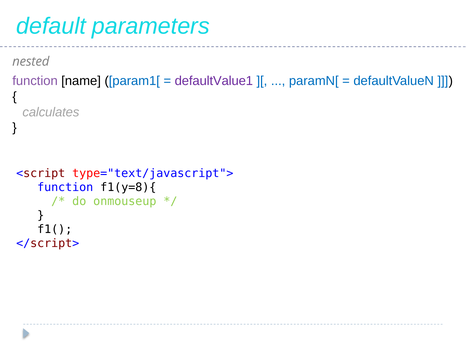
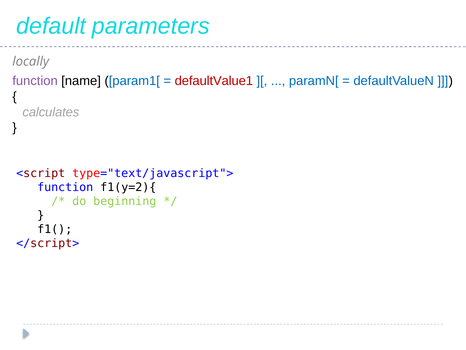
nested: nested -> locally
defaultValue1 colour: purple -> red
f1(y=8){: f1(y=8){ -> f1(y=2){
onmouseup: onmouseup -> beginning
